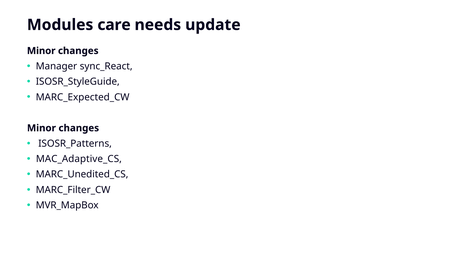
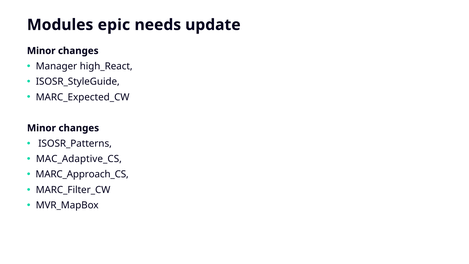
care: care -> epic
sync_React: sync_React -> high_React
MARC_Unedited_CS: MARC_Unedited_CS -> MARC_Approach_CS
